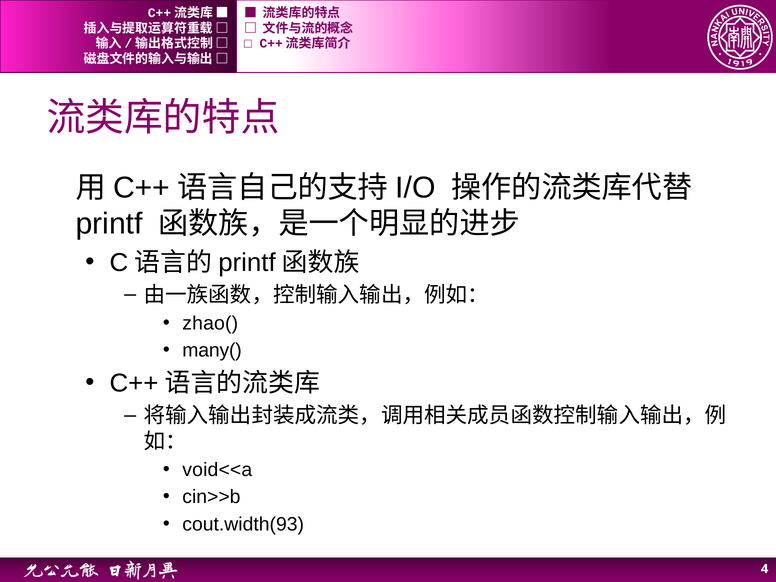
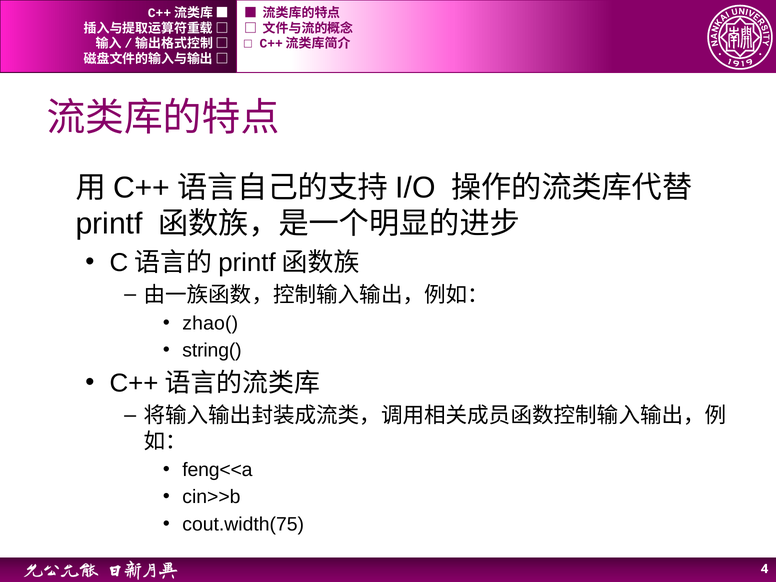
many(: many( -> string(
void<<a: void<<a -> feng<<a
cout.width(93: cout.width(93 -> cout.width(75
